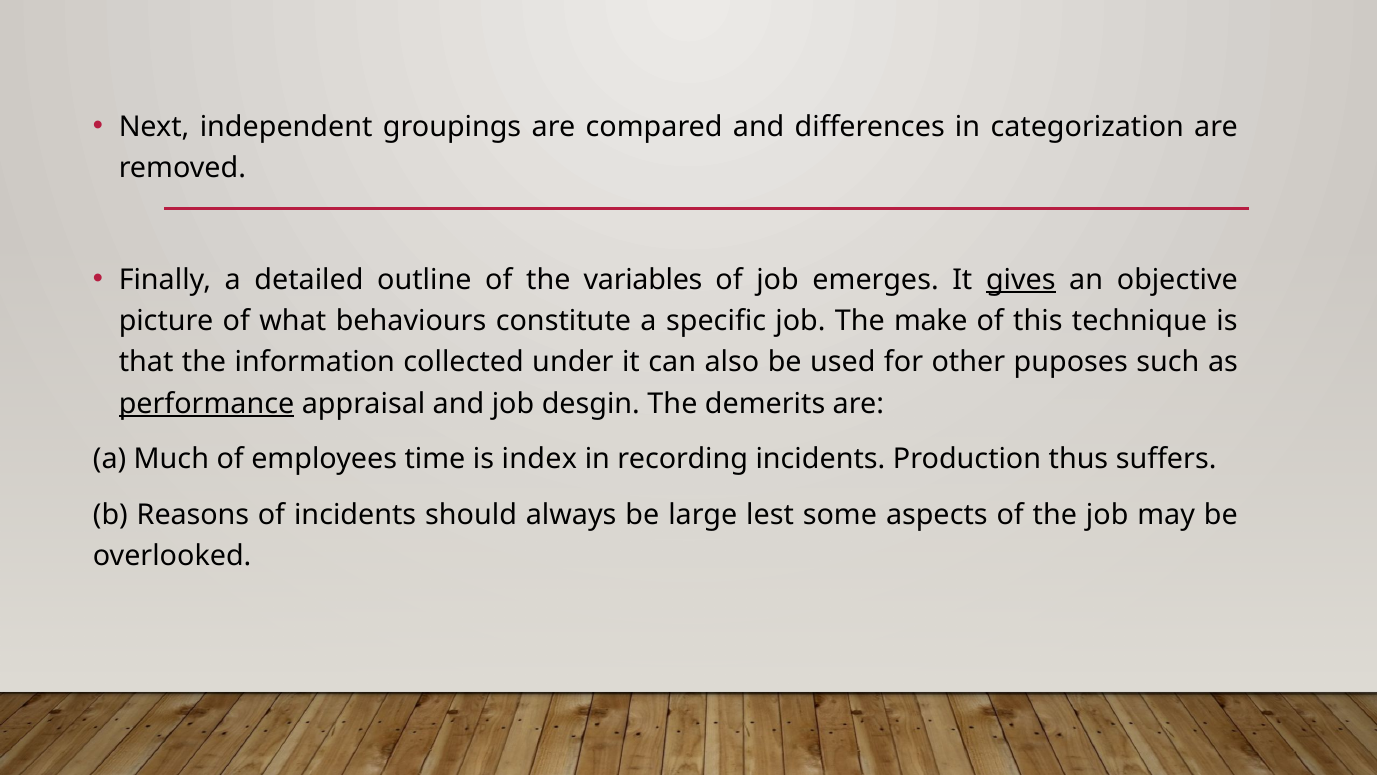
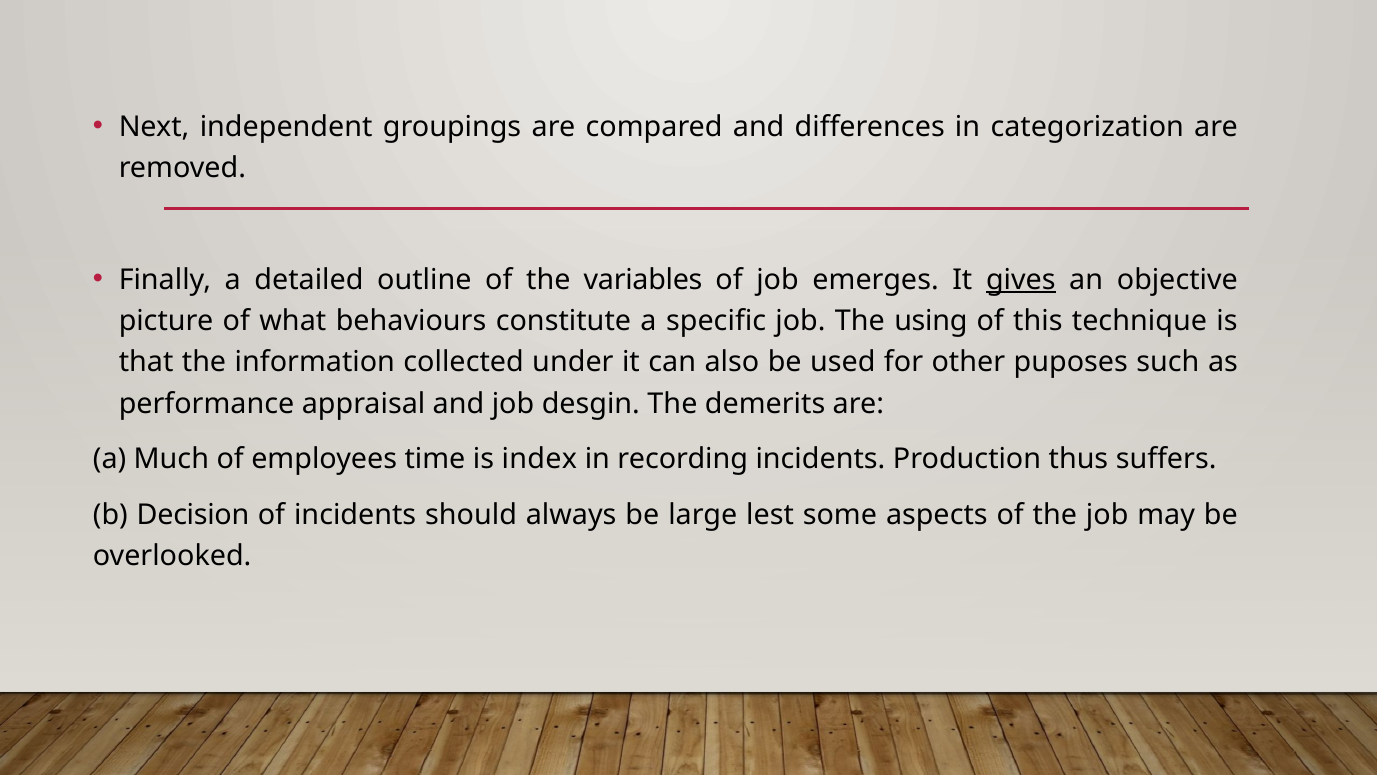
make: make -> using
performance underline: present -> none
Reasons: Reasons -> Decision
